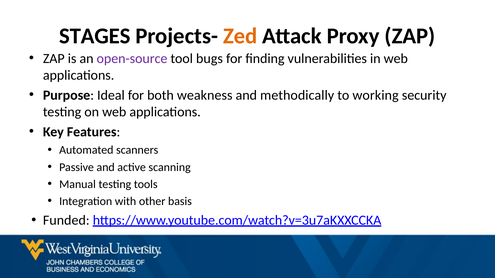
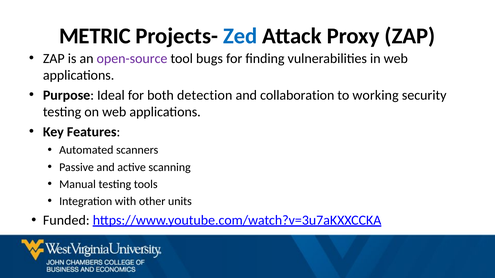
STAGES: STAGES -> METRIC
Zed colour: orange -> blue
weakness: weakness -> detection
methodically: methodically -> collaboration
basis: basis -> units
